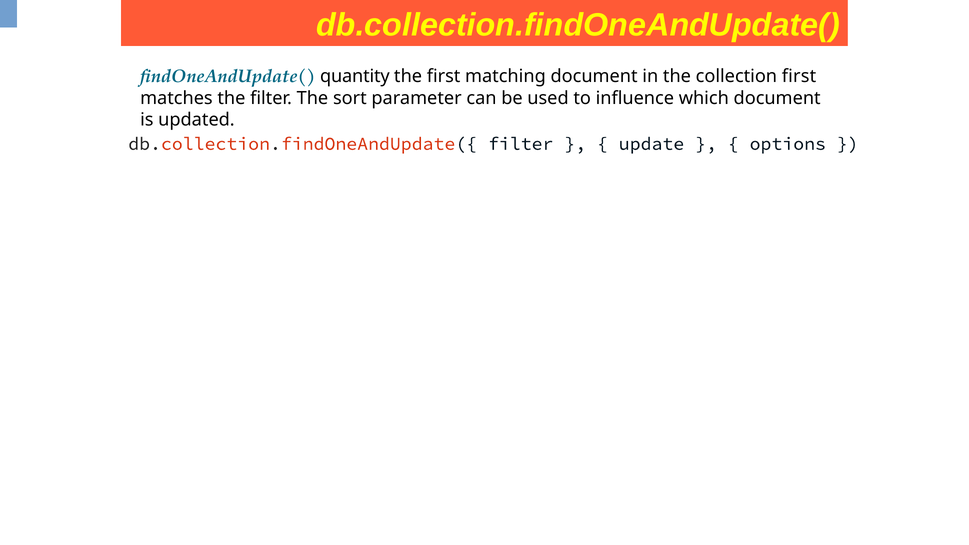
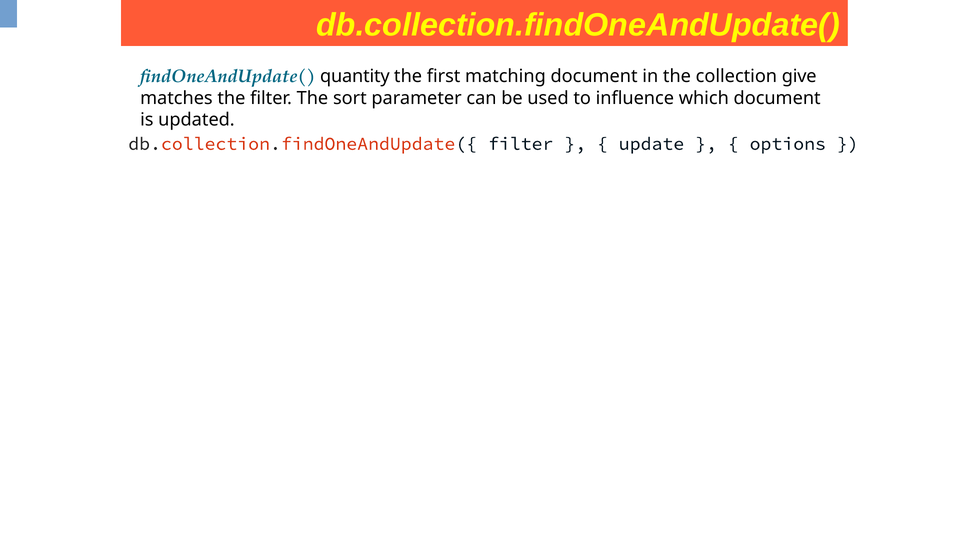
collection first: first -> give
